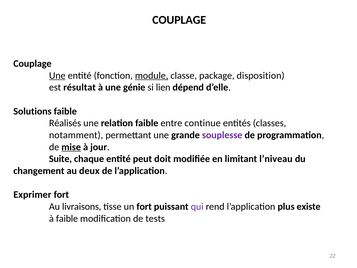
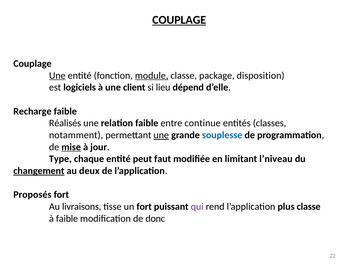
COUPLAGE at (179, 20) underline: none -> present
résultat: résultat -> logiciels
génie: génie -> client
lien: lien -> lieu
Solutions: Solutions -> Recharge
une at (161, 135) underline: none -> present
souplesse colour: purple -> blue
Suite: Suite -> Type
doit: doit -> faut
changement underline: none -> present
Exprimer: Exprimer -> Proposés
plus existe: existe -> classe
tests: tests -> donc
